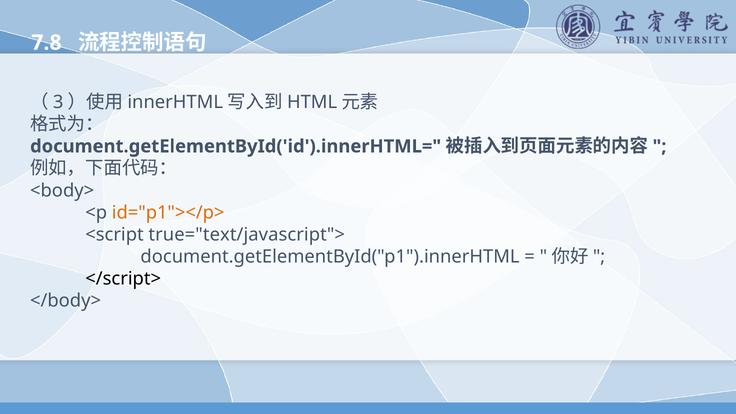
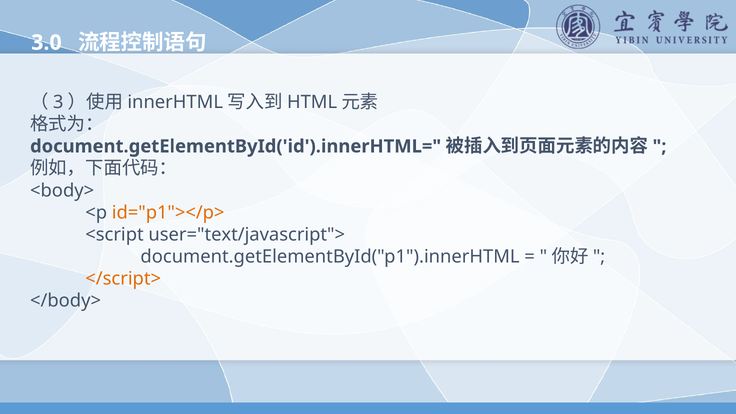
7.8: 7.8 -> 3.0
true="text/javascript">: true="text/javascript"> -> user="text/javascript">
</script> colour: black -> orange
